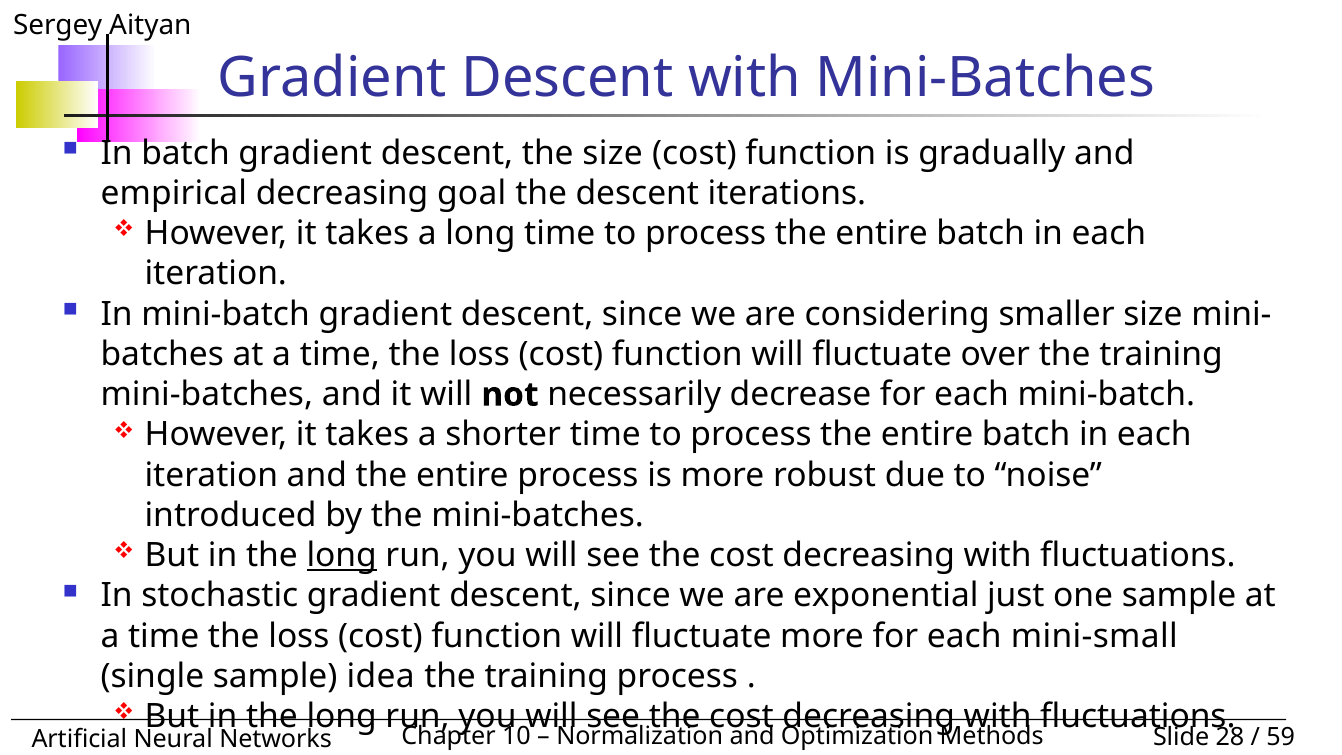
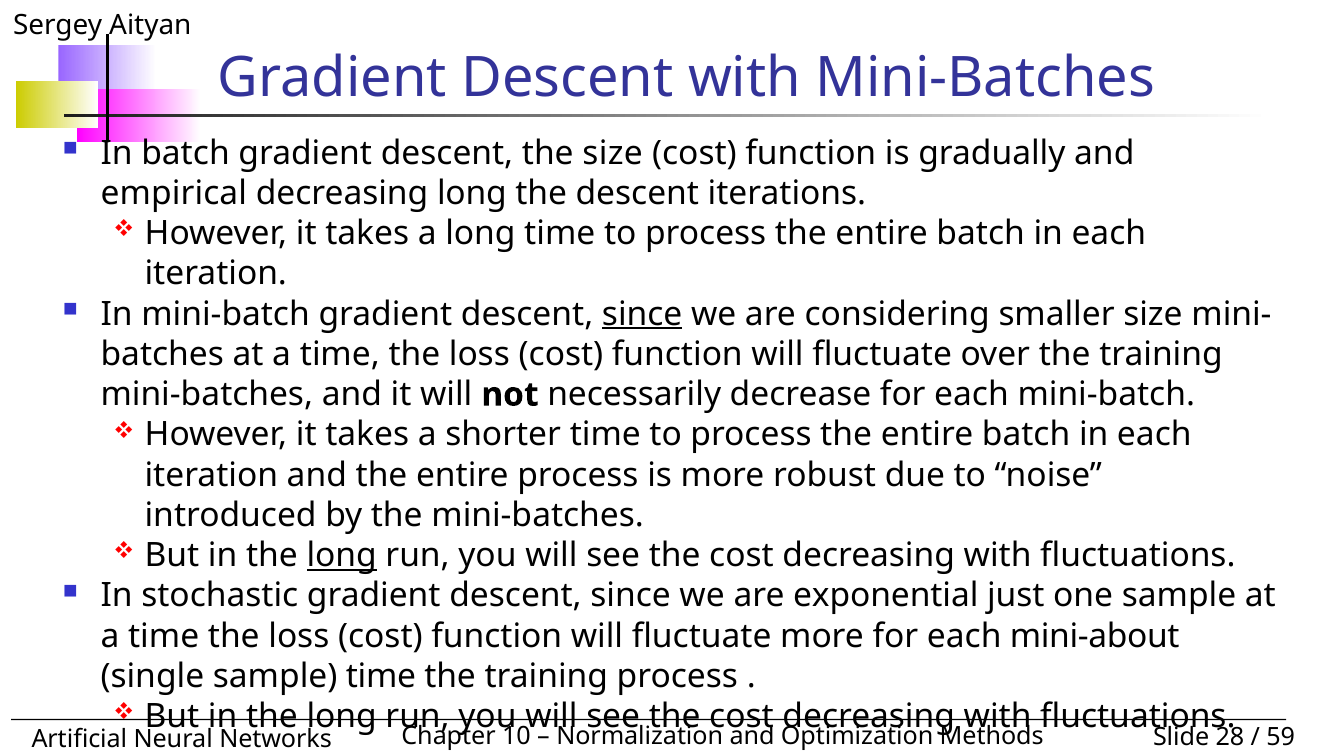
decreasing goal: goal -> long
since at (642, 314) underline: none -> present
mini-small: mini-small -> mini-about
sample idea: idea -> time
